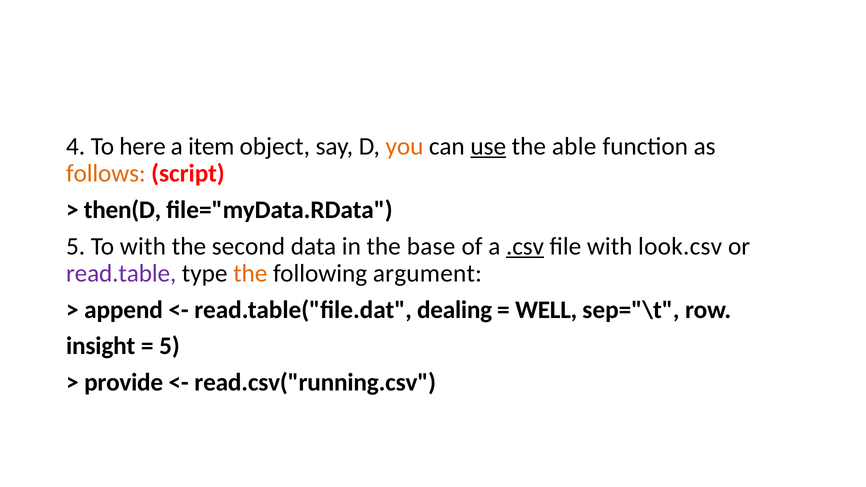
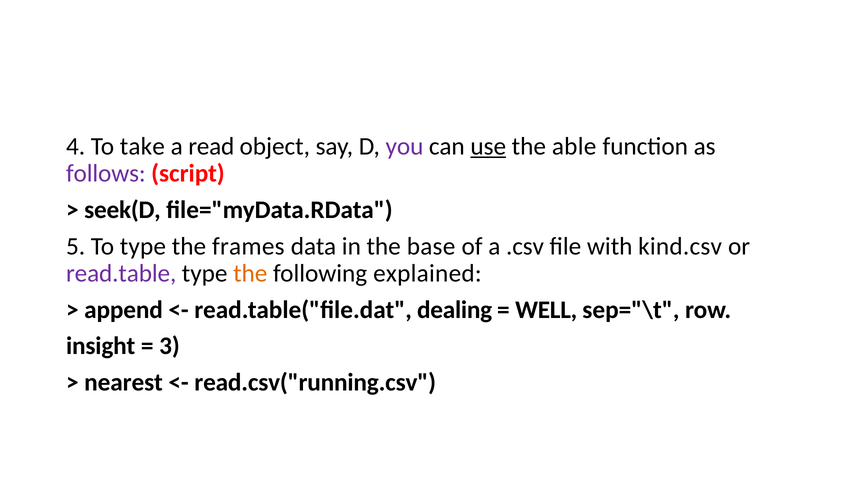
here: here -> take
item: item -> read
you colour: orange -> purple
follows colour: orange -> purple
then(D: then(D -> seek(D
To with: with -> type
second: second -> frames
.csv underline: present -> none
look.csv: look.csv -> kind.csv
argument: argument -> explained
5 at (170, 346): 5 -> 3
provide: provide -> nearest
